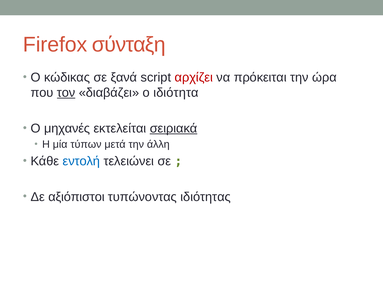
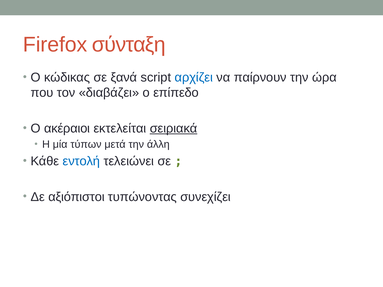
αρχίζει colour: red -> blue
πρόκειται: πρόκειται -> παίρνουν
τον underline: present -> none
ιδιότητα: ιδιότητα -> επίπεδο
μηχανές: μηχανές -> ακέραιοι
ιδιότητας: ιδιότητας -> συνεχίζει
